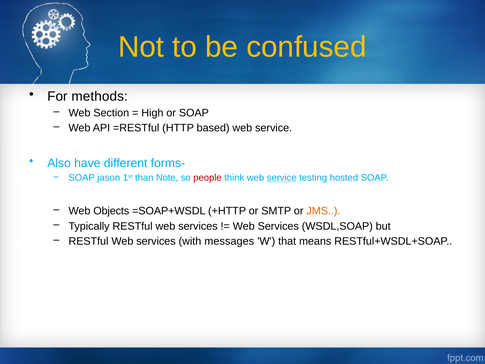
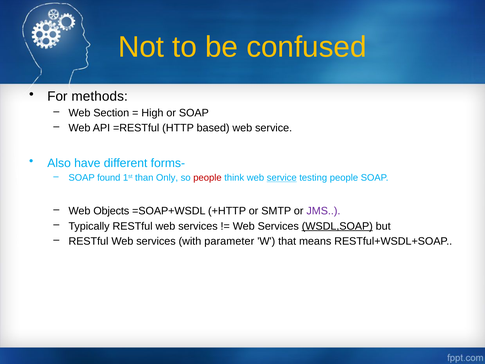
jason: jason -> found
Note: Note -> Only
testing hosted: hosted -> people
JMS colour: orange -> purple
WSDL,SOAP underline: none -> present
messages: messages -> parameter
